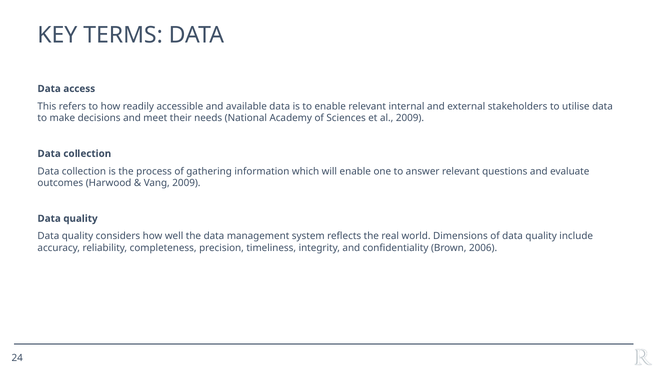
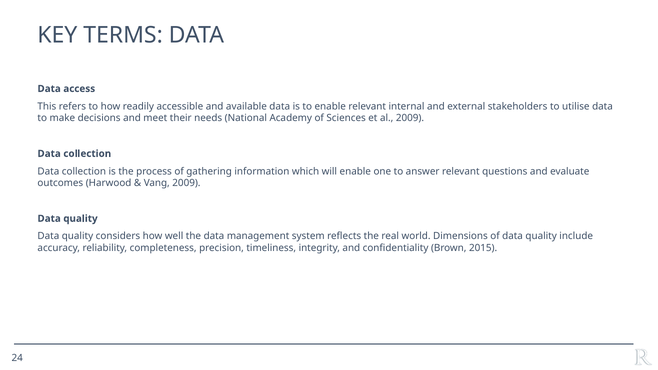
2006: 2006 -> 2015
